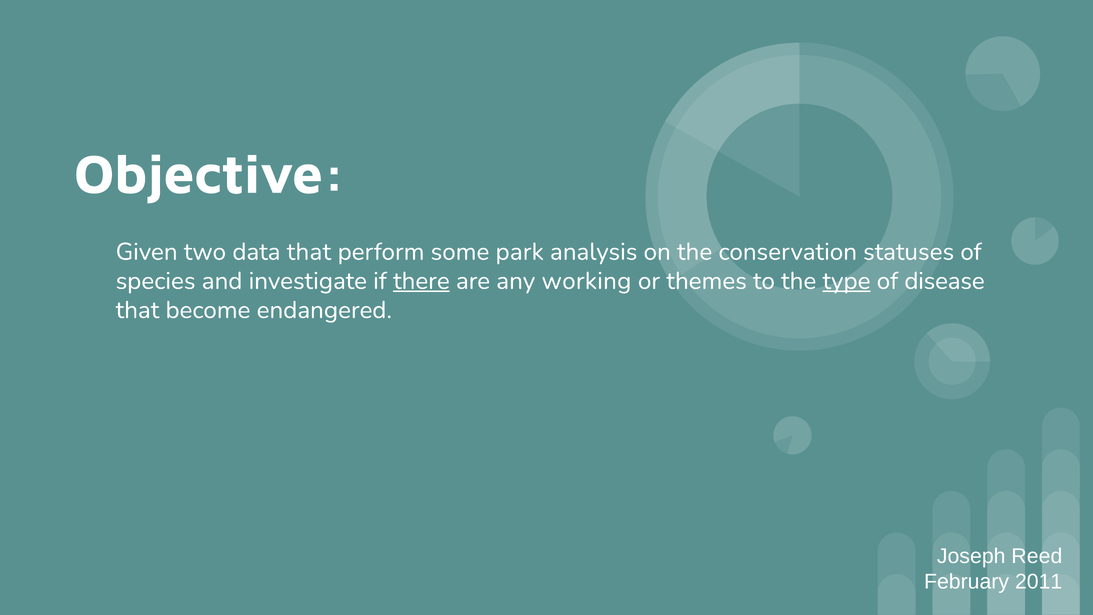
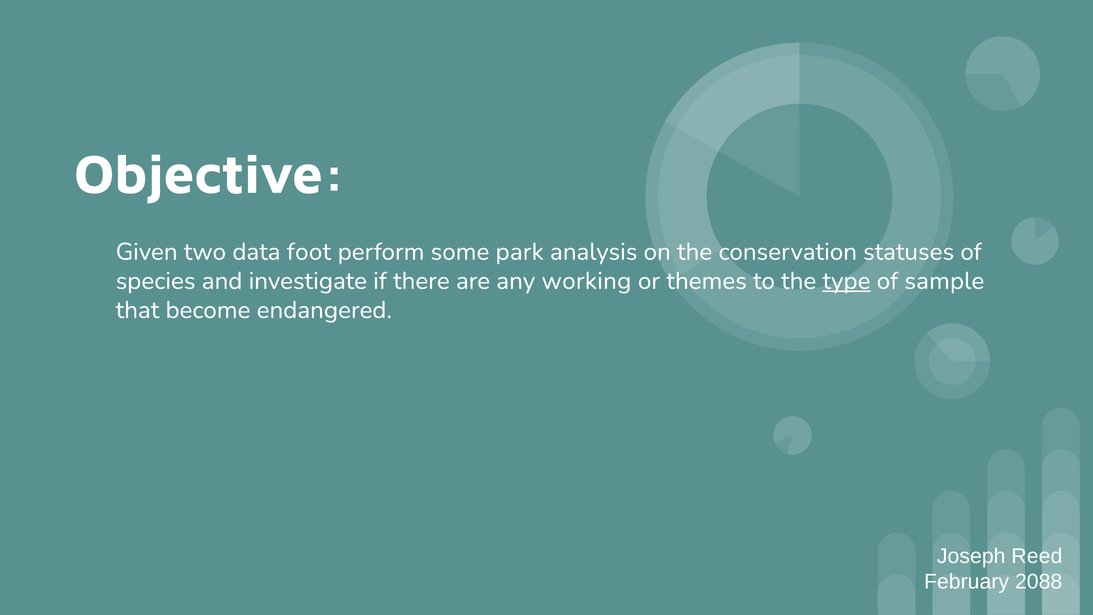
data that: that -> foot
there underline: present -> none
disease: disease -> sample
2011: 2011 -> 2088
